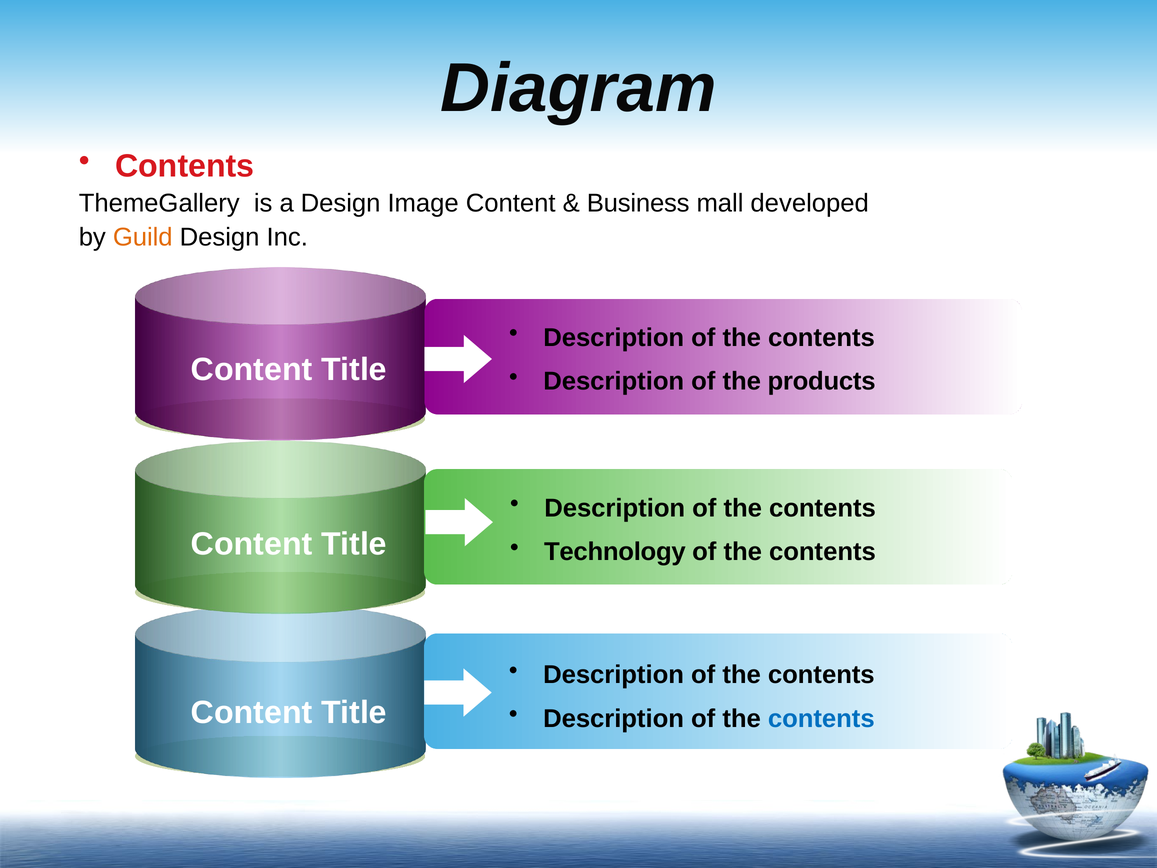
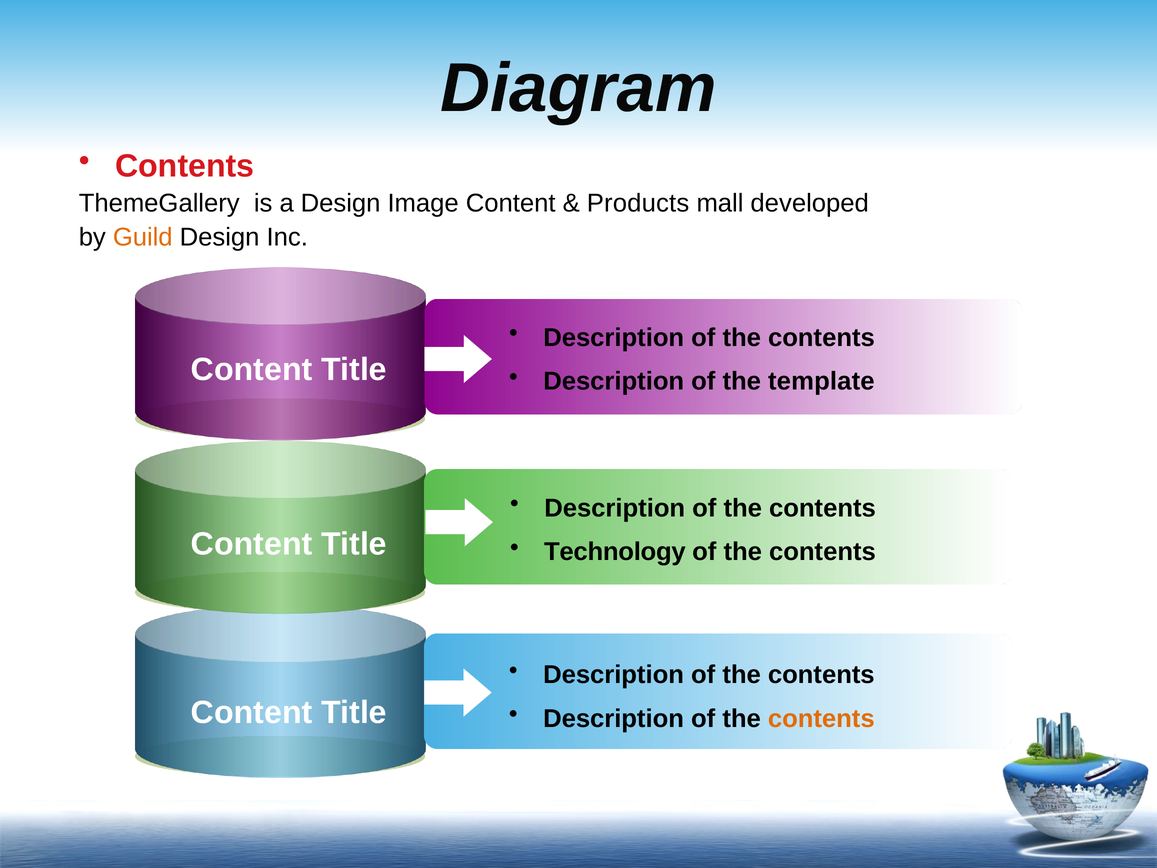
Business: Business -> Products
products: products -> template
contents at (821, 718) colour: blue -> orange
